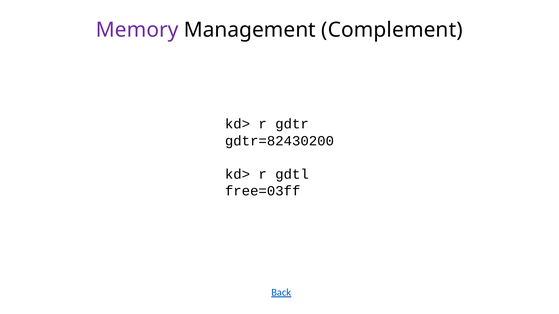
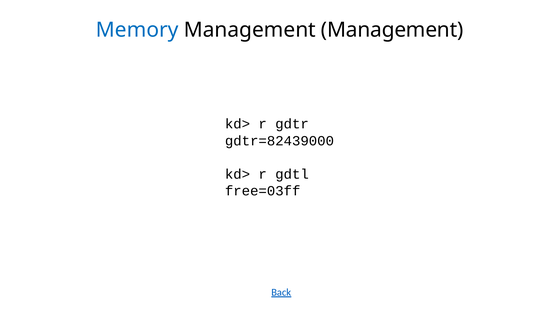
Memory colour: purple -> blue
Management Complement: Complement -> Management
gdtr=82430200: gdtr=82430200 -> gdtr=82439000
